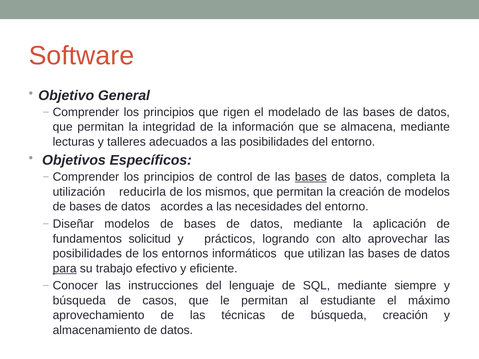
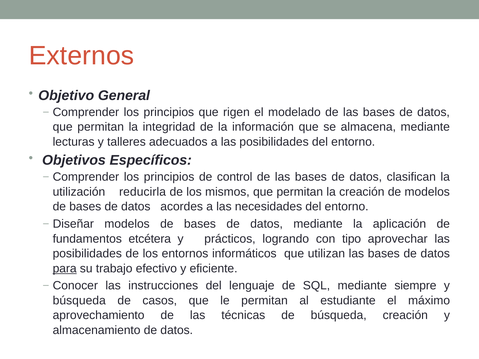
Software: Software -> Externos
bases at (311, 177) underline: present -> none
completa: completa -> clasifican
solicitud: solicitud -> etcétera
alto: alto -> tipo
